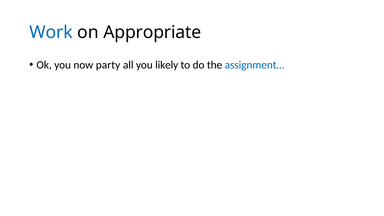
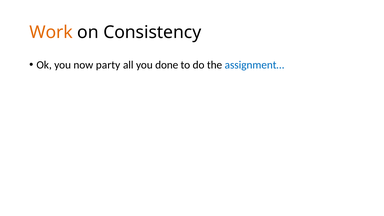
Work colour: blue -> orange
Appropriate: Appropriate -> Consistency
likely: likely -> done
